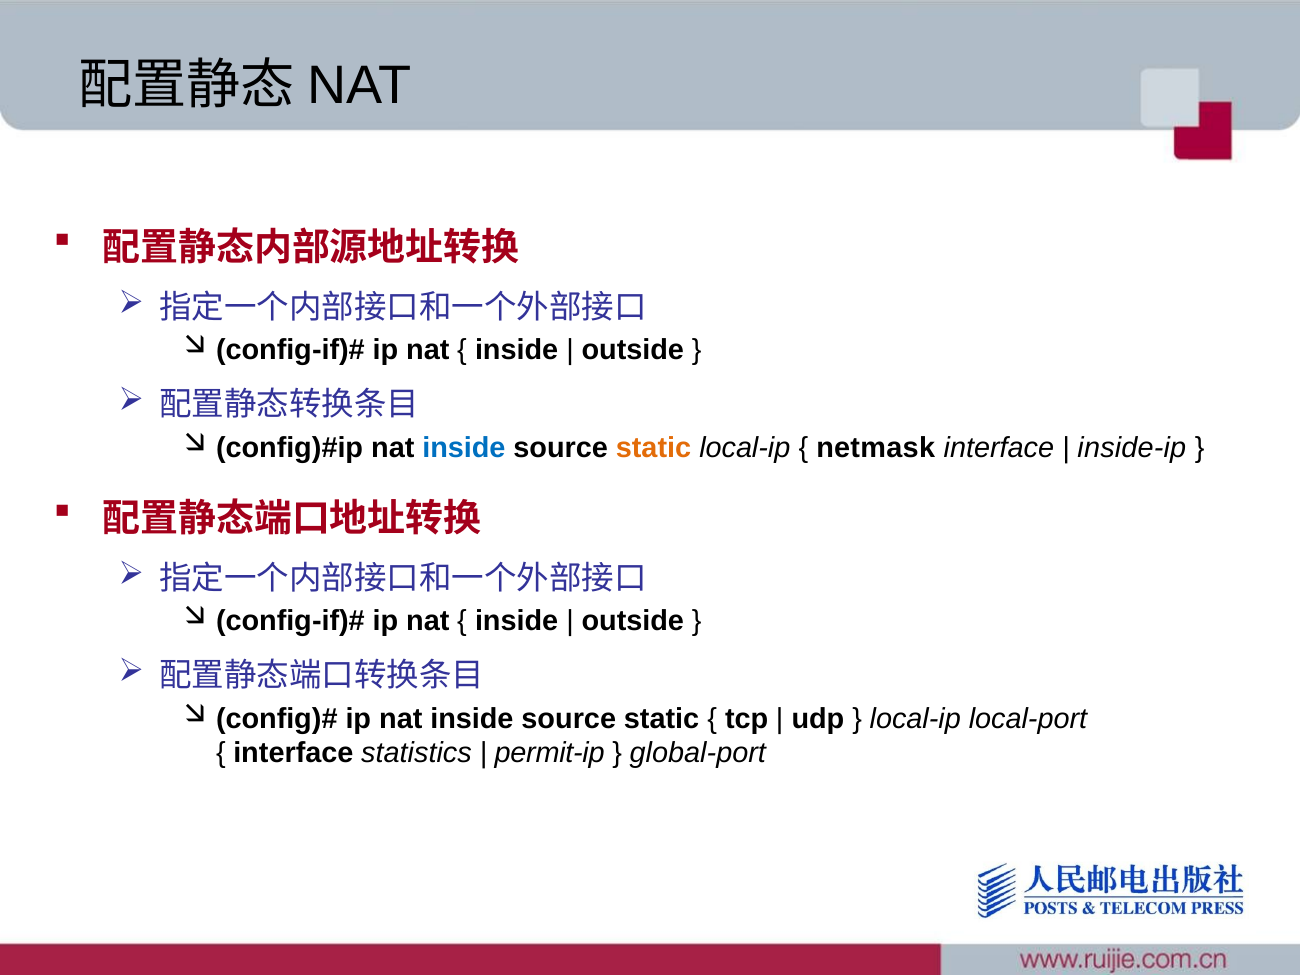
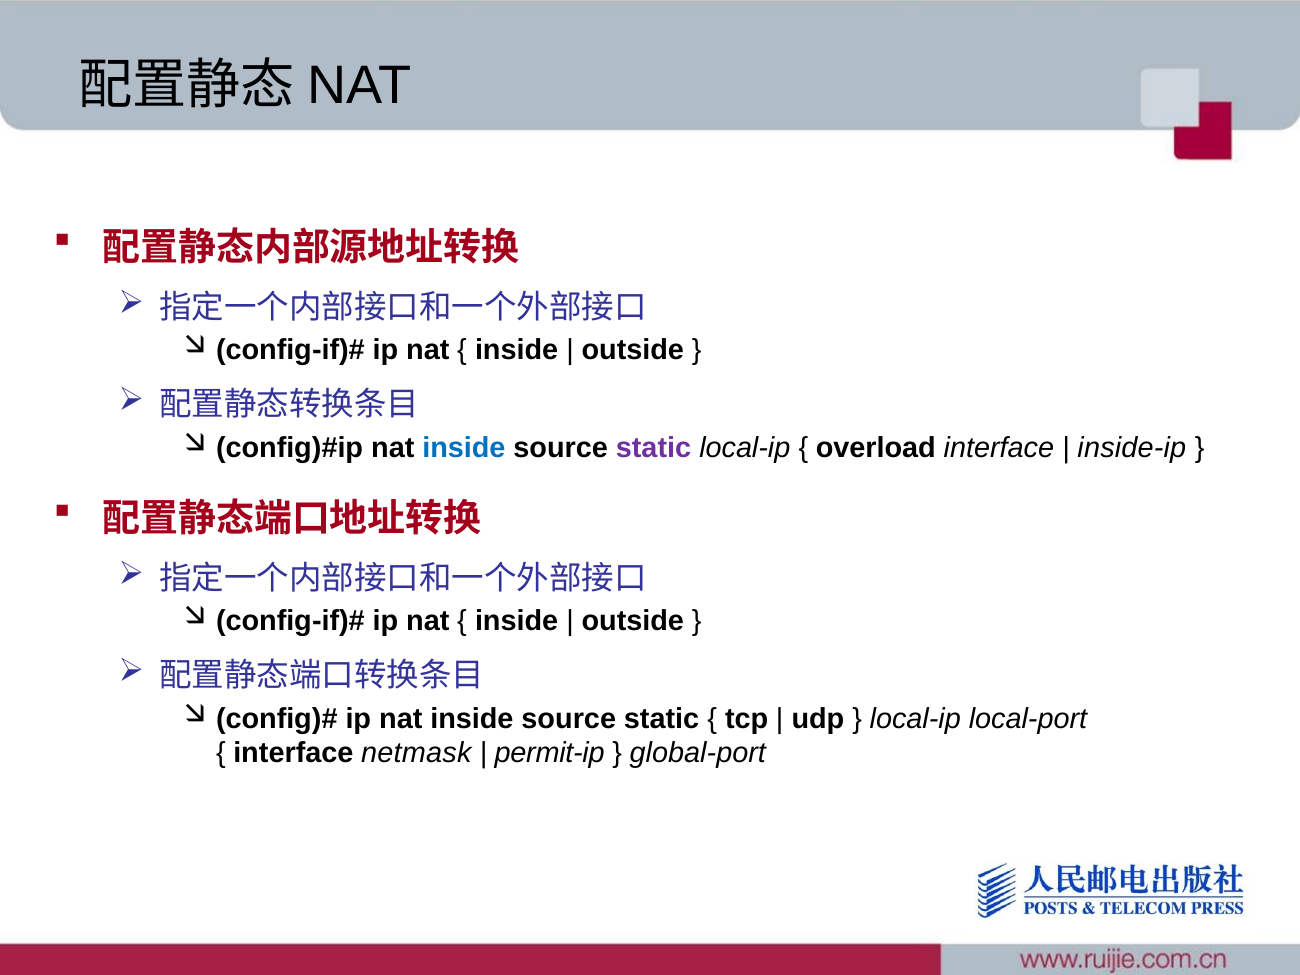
static at (653, 448) colour: orange -> purple
netmask: netmask -> overload
statistics: statistics -> netmask
